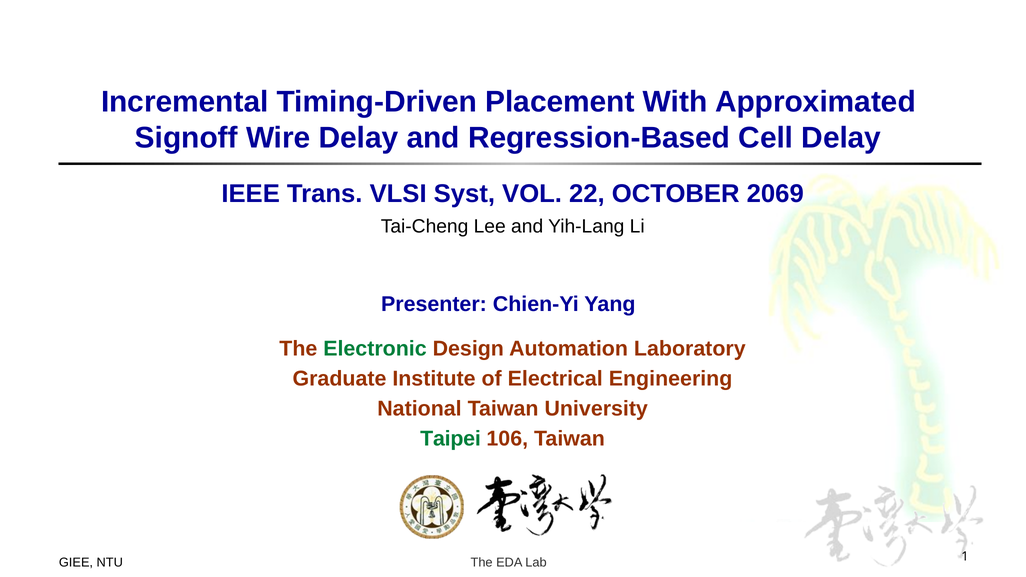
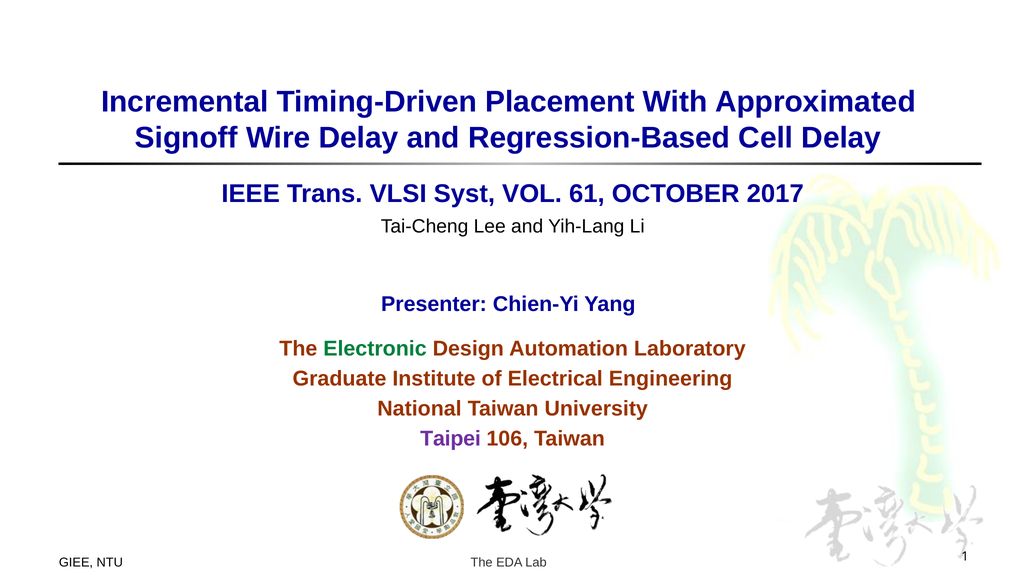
22: 22 -> 61
2069: 2069 -> 2017
Taipei colour: green -> purple
